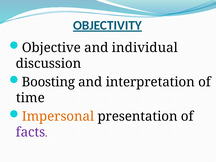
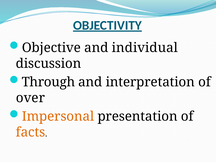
Boosting: Boosting -> Through
time: time -> over
facts colour: purple -> orange
